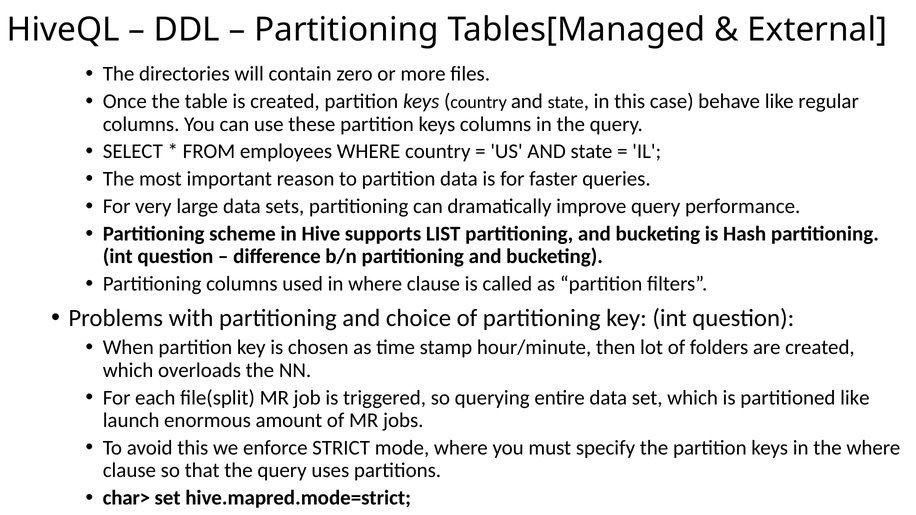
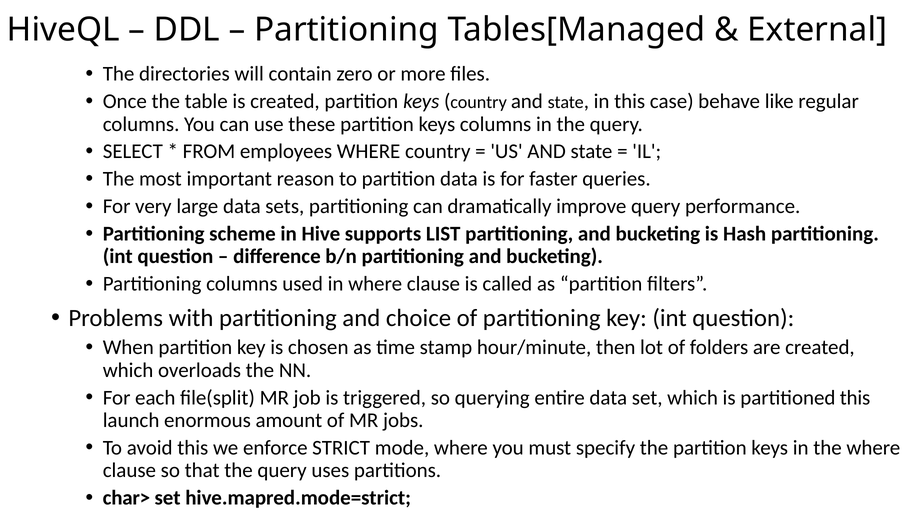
partitioned like: like -> this
